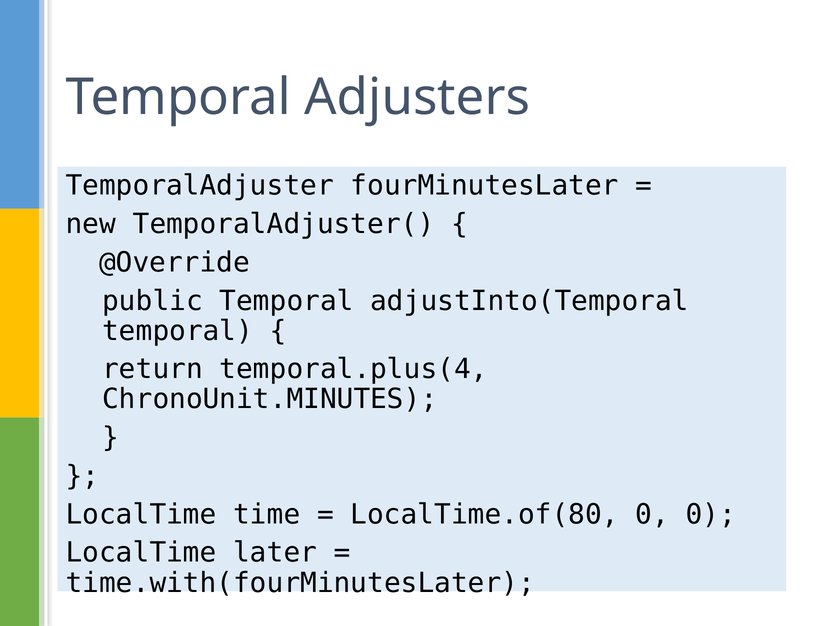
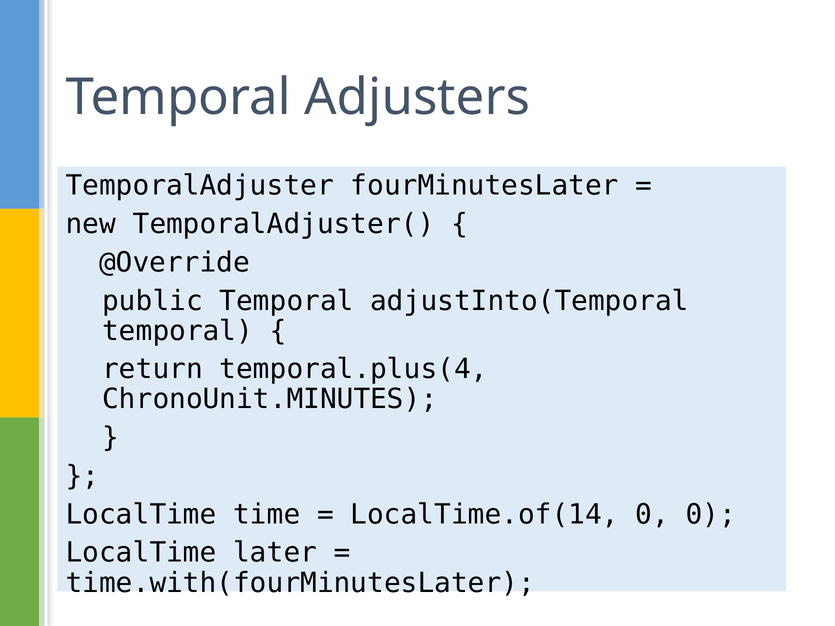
LocalTime.of(80: LocalTime.of(80 -> LocalTime.of(14
